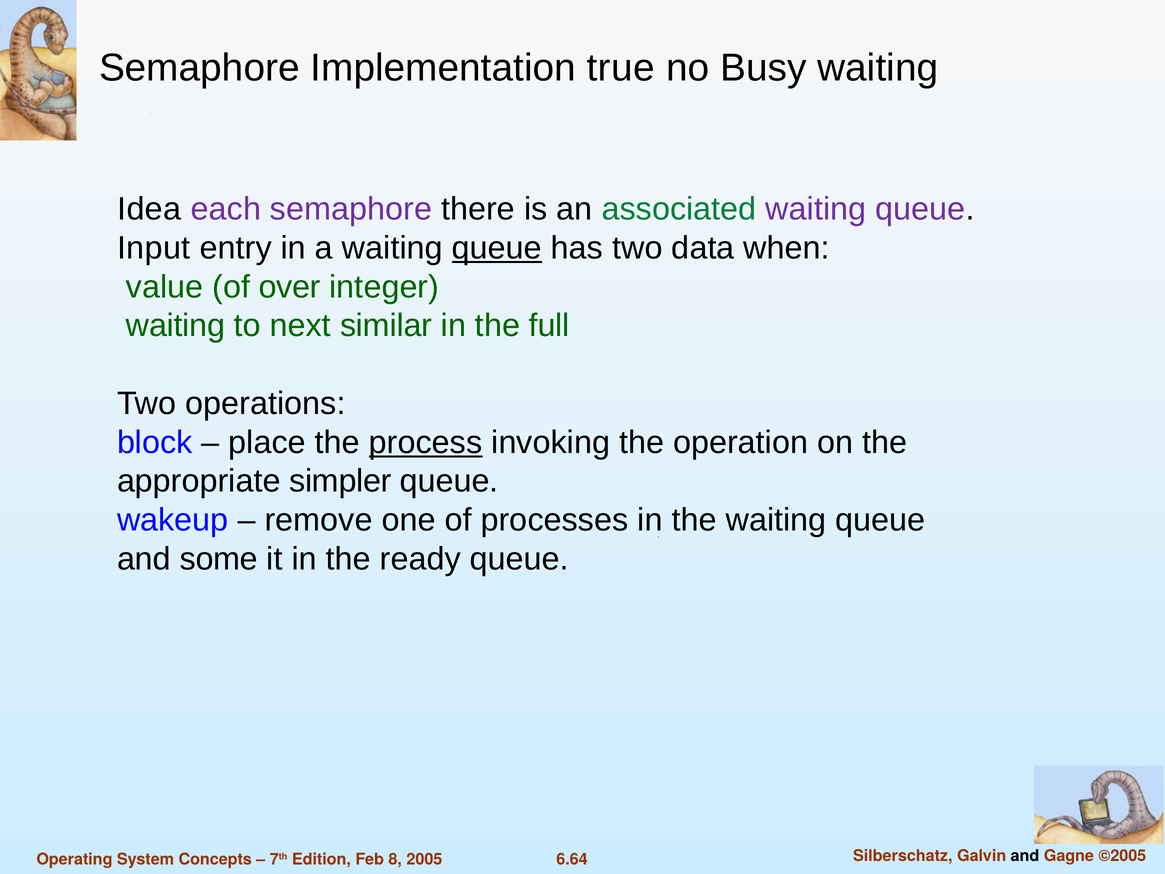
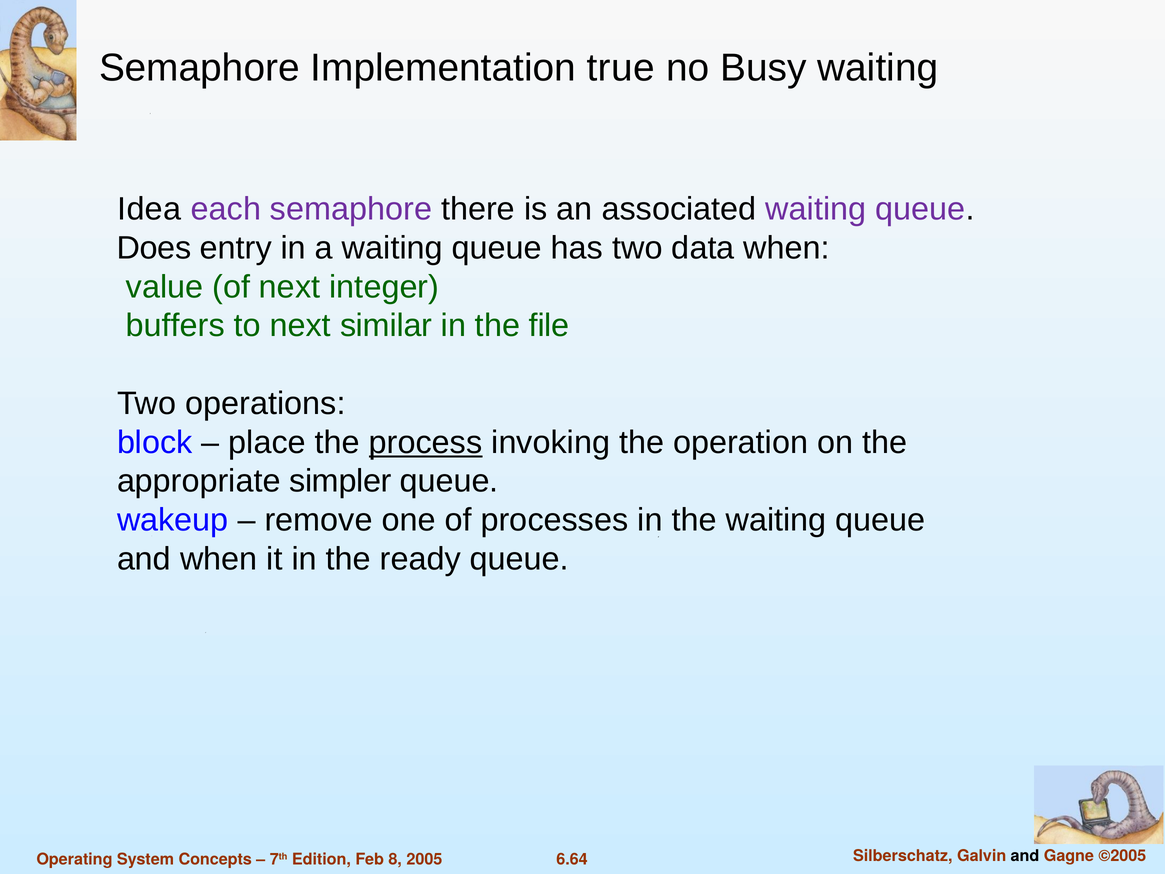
associated colour: green -> black
Input: Input -> Does
queue at (497, 248) underline: present -> none
of over: over -> next
waiting at (176, 326): waiting -> buffers
full: full -> file
and some: some -> when
